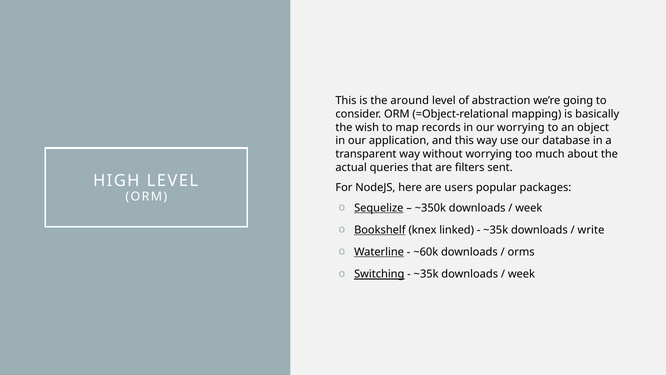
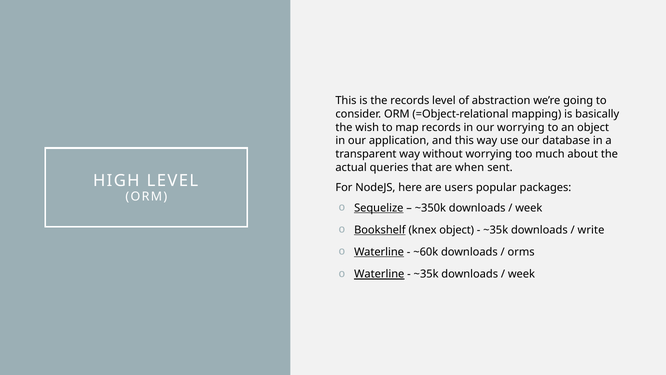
the around: around -> records
filters: filters -> when
knex linked: linked -> object
Switching at (379, 274): Switching -> Waterline
